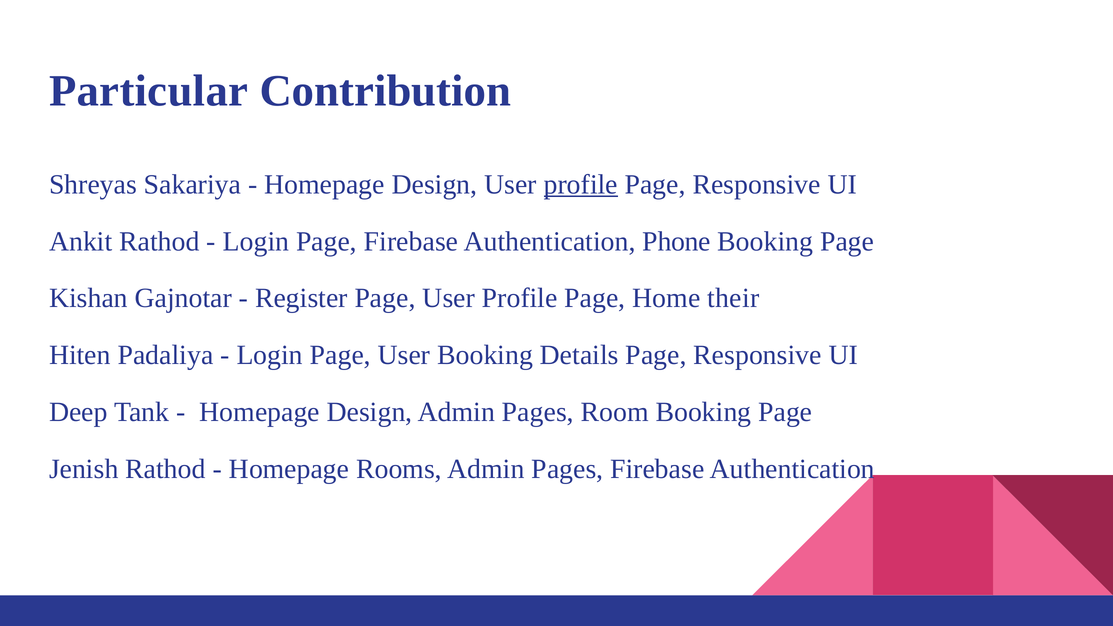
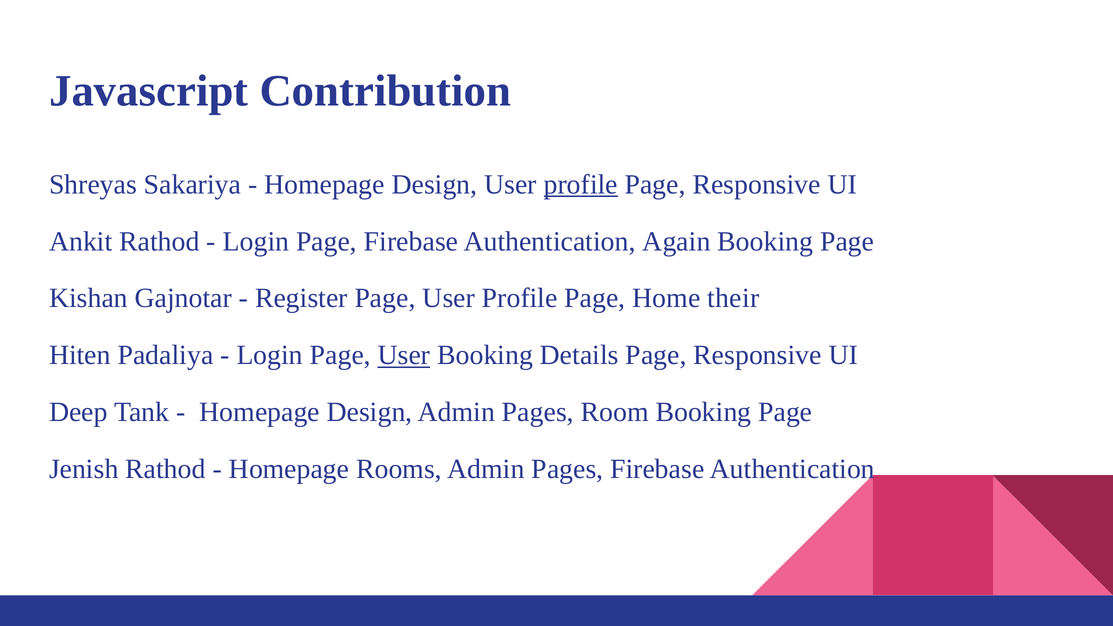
Particular: Particular -> Javascript
Phone: Phone -> Again
User at (404, 355) underline: none -> present
